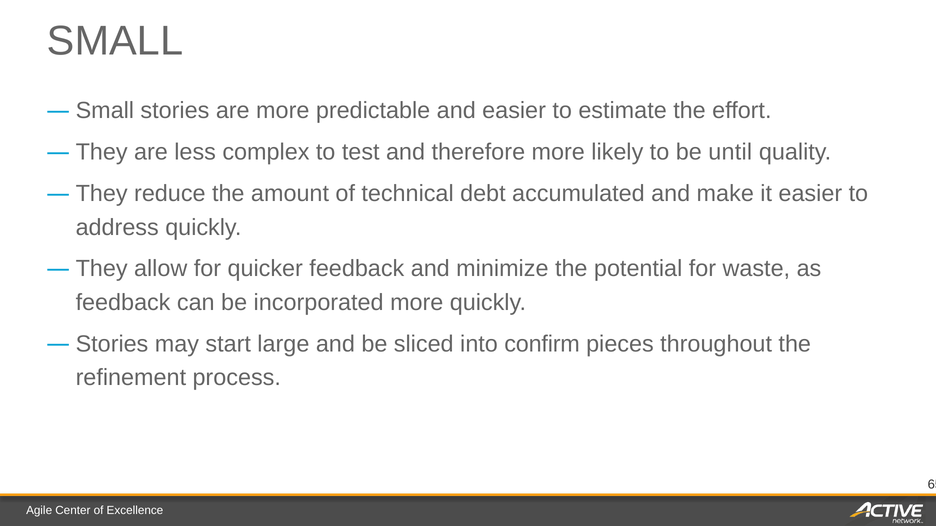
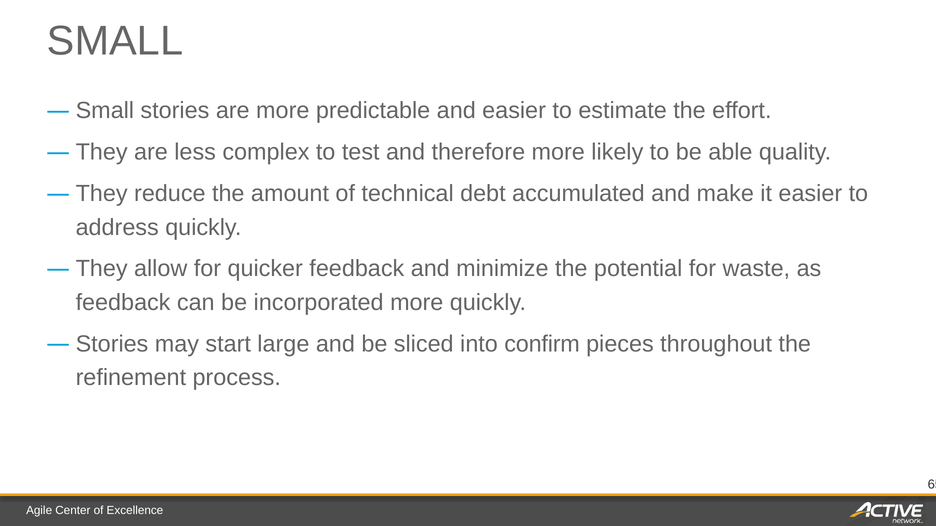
until: until -> able
